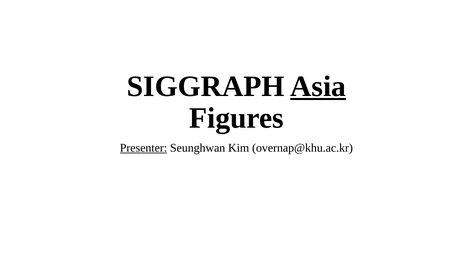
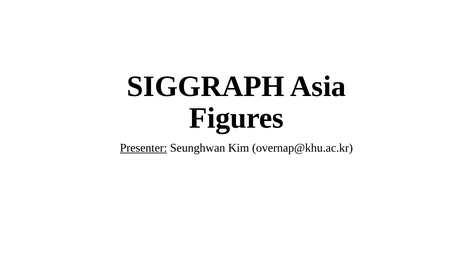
Asia underline: present -> none
